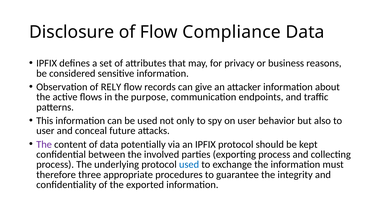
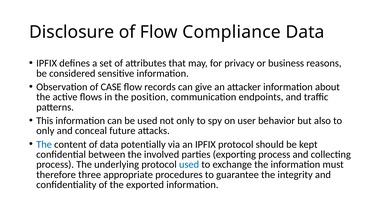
RELY: RELY -> CASE
purpose: purpose -> position
user at (45, 131): user -> only
The at (44, 144) colour: purple -> blue
